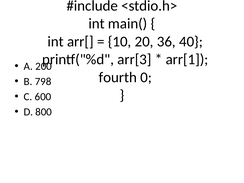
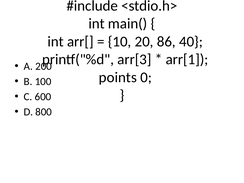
36: 36 -> 86
fourth: fourth -> points
798: 798 -> 100
